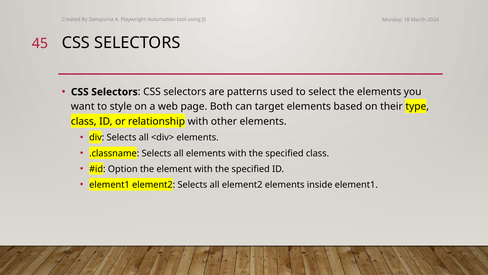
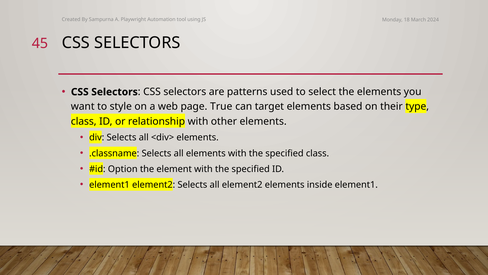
Both: Both -> True
